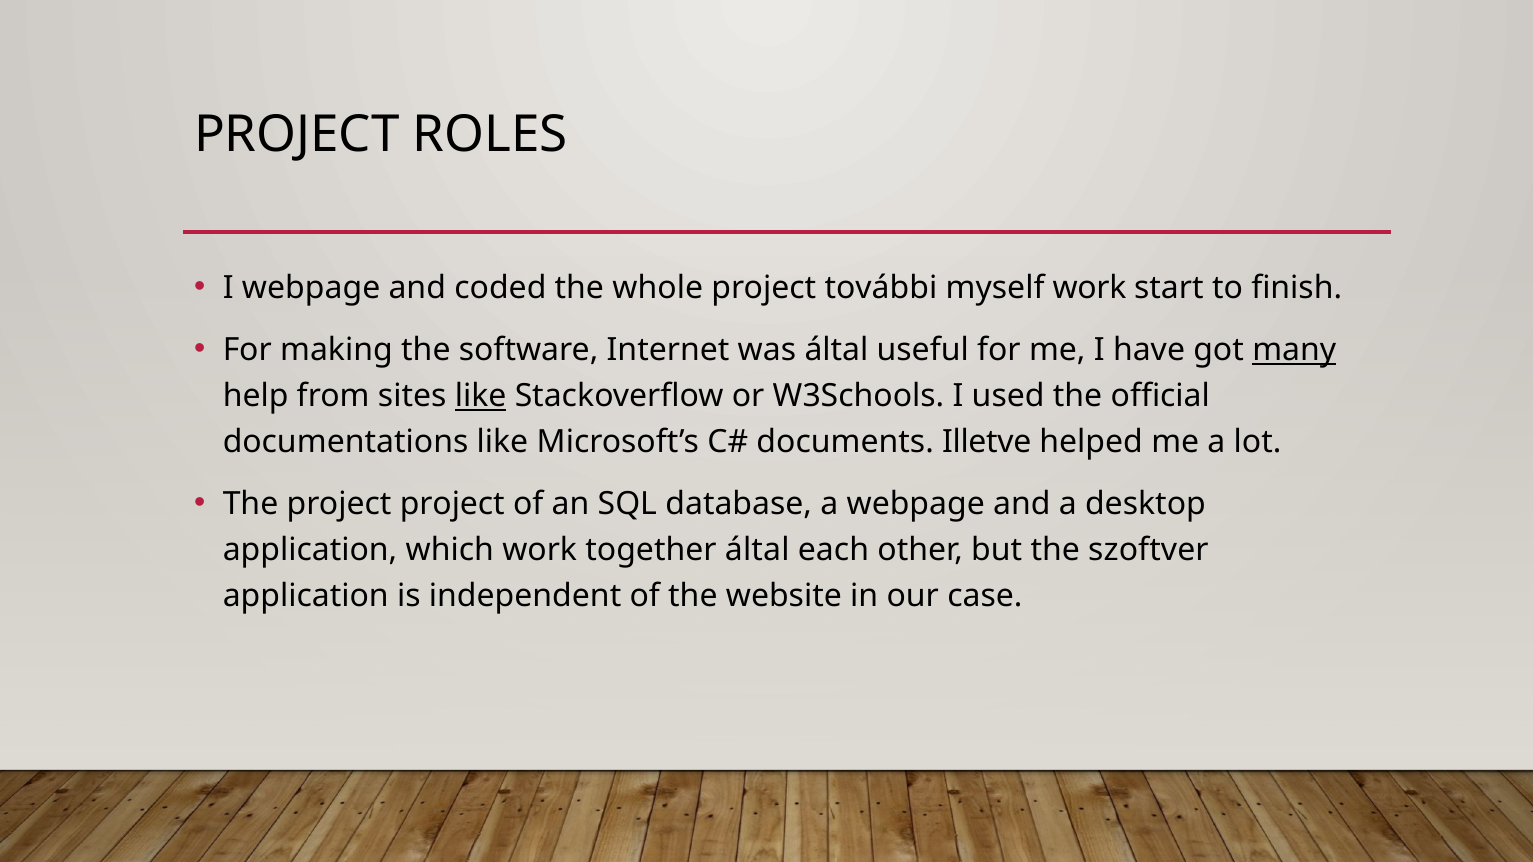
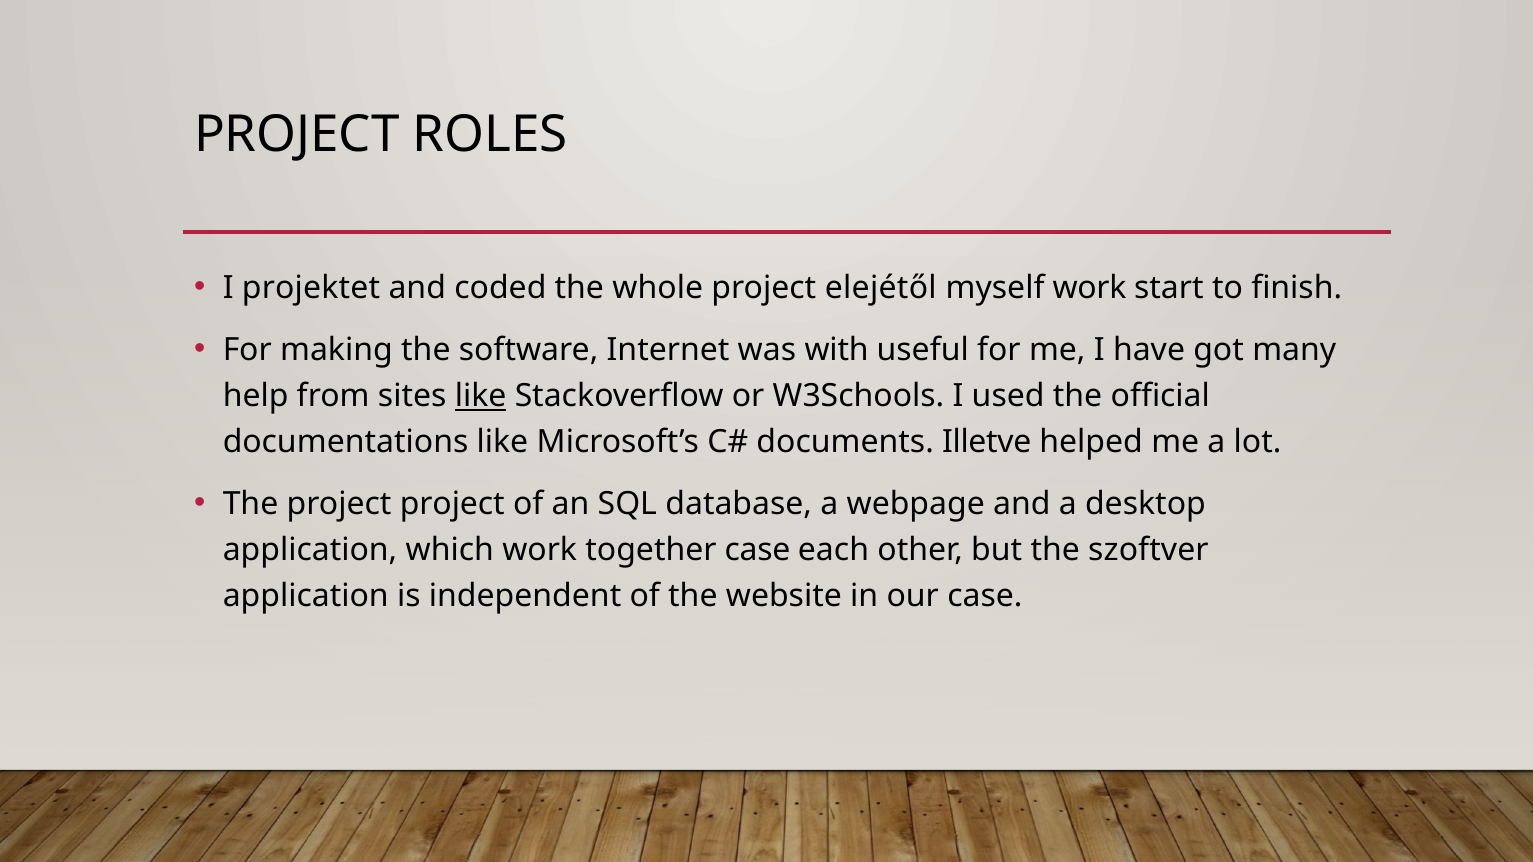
I webpage: webpage -> projektet
további: további -> elejétől
was által: által -> with
many underline: present -> none
together által: által -> case
